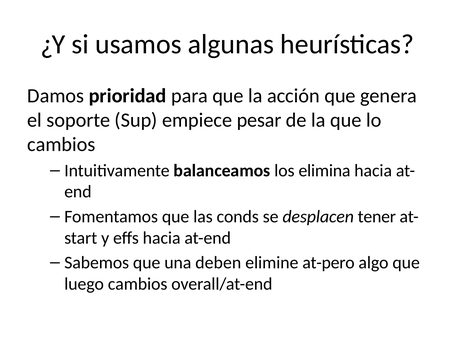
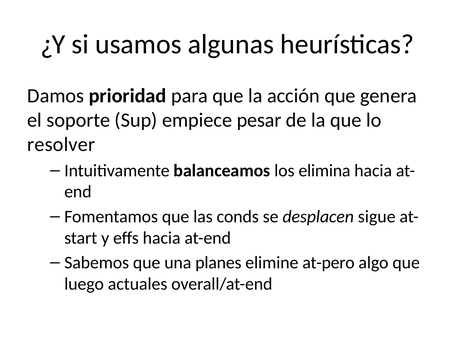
cambios at (61, 144): cambios -> resolver
tener: tener -> sigue
deben: deben -> planes
luego cambios: cambios -> actuales
